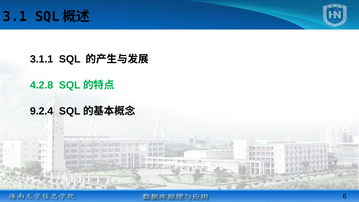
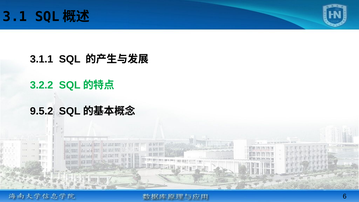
4.2.8: 4.2.8 -> 3.2.2
9.2.4: 9.2.4 -> 9.5.2
